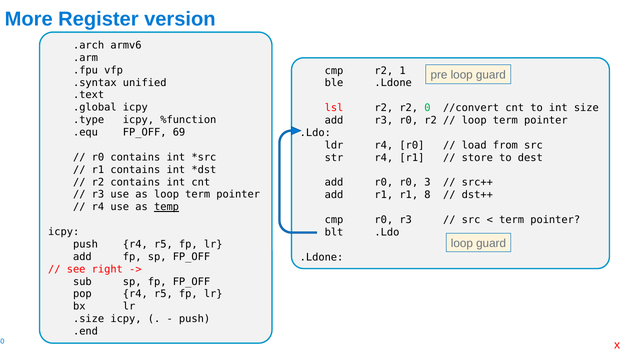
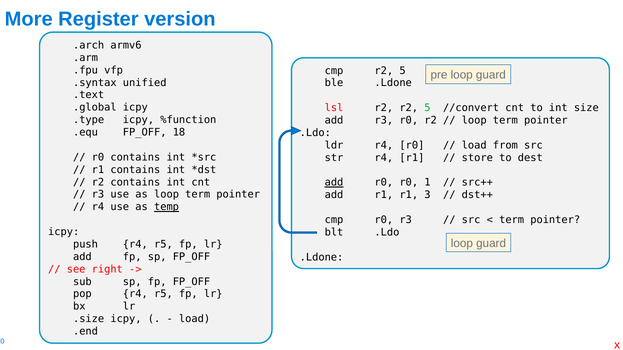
cmp r2 1: 1 -> 5
r2 r2 0: 0 -> 5
69: 69 -> 18
add at (334, 183) underline: none -> present
3: 3 -> 1
8: 8 -> 3
push at (195, 319): push -> load
